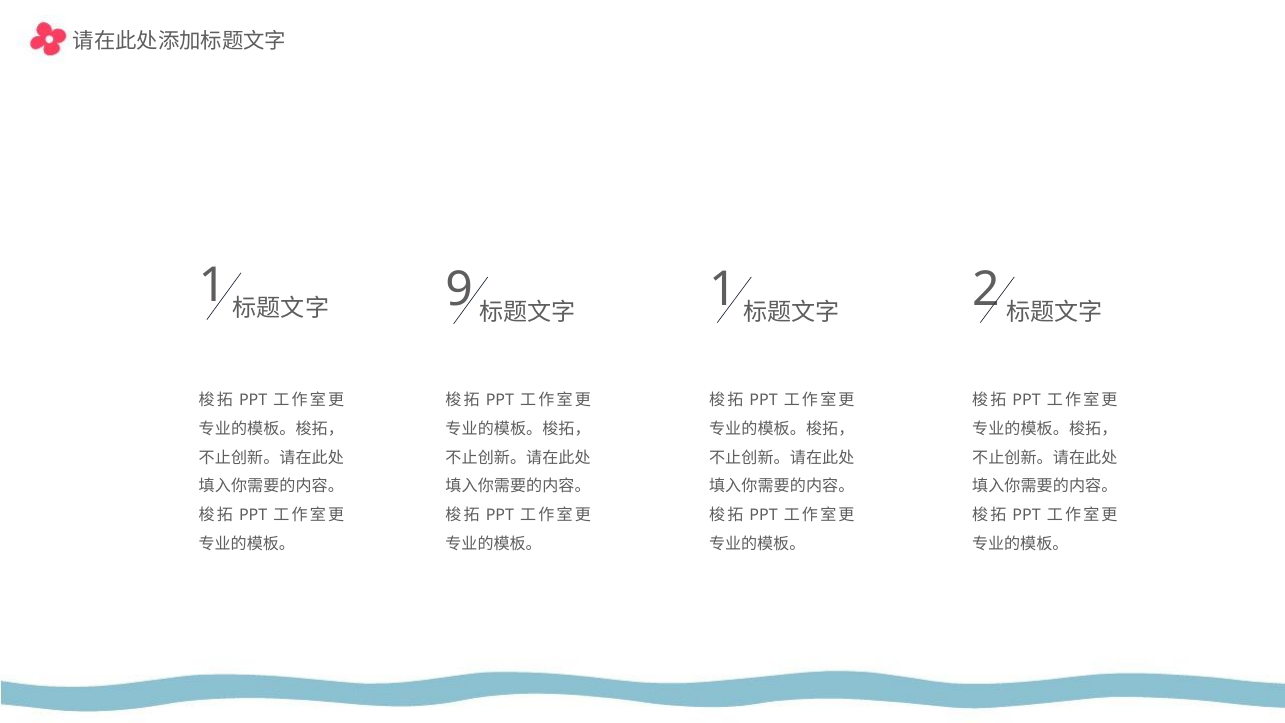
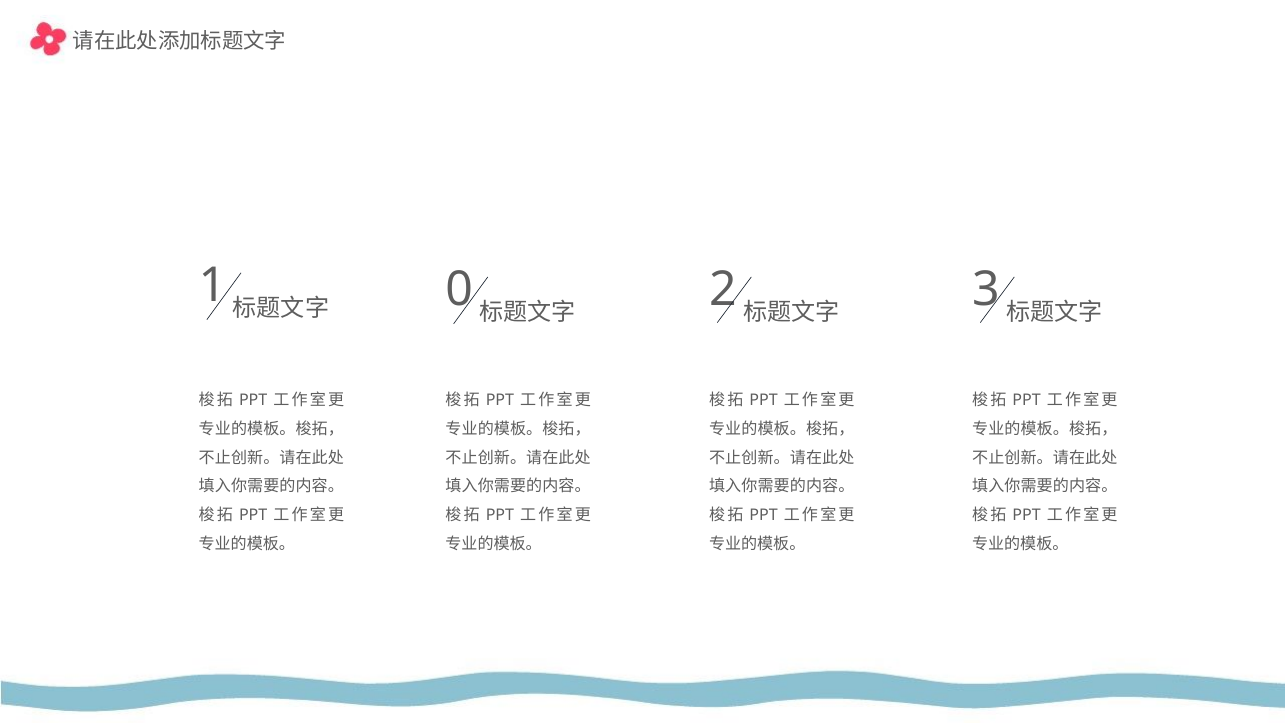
9: 9 -> 0
1 at (723, 290): 1 -> 2
2: 2 -> 3
